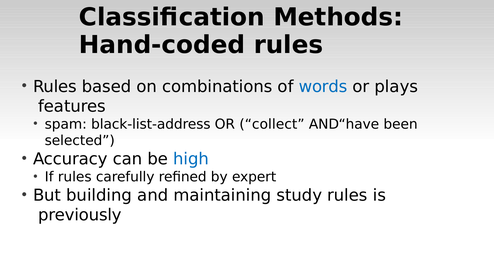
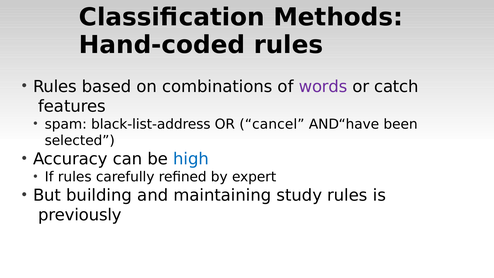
words colour: blue -> purple
plays: plays -> catch
collect: collect -> cancel
